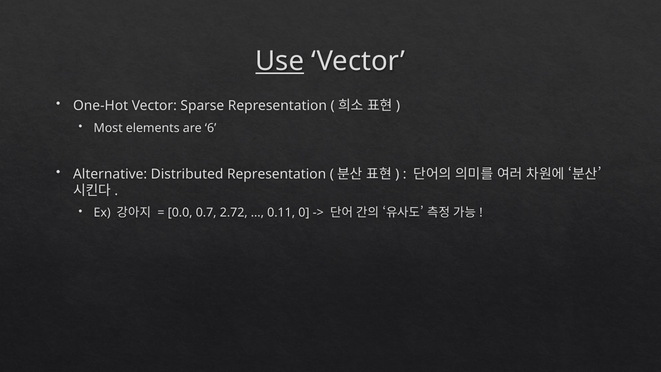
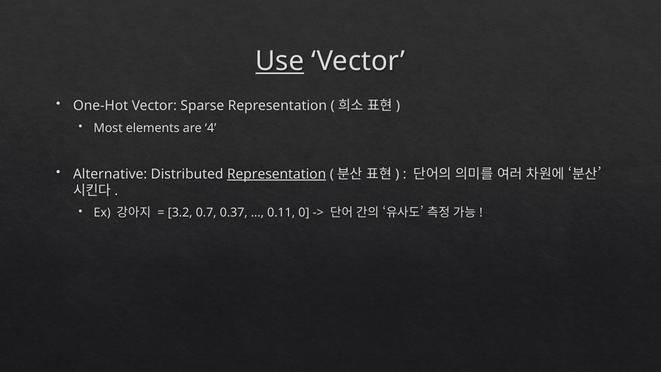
6: 6 -> 4
Representation at (277, 174) underline: none -> present
0.0: 0.0 -> 3.2
2.72: 2.72 -> 0.37
